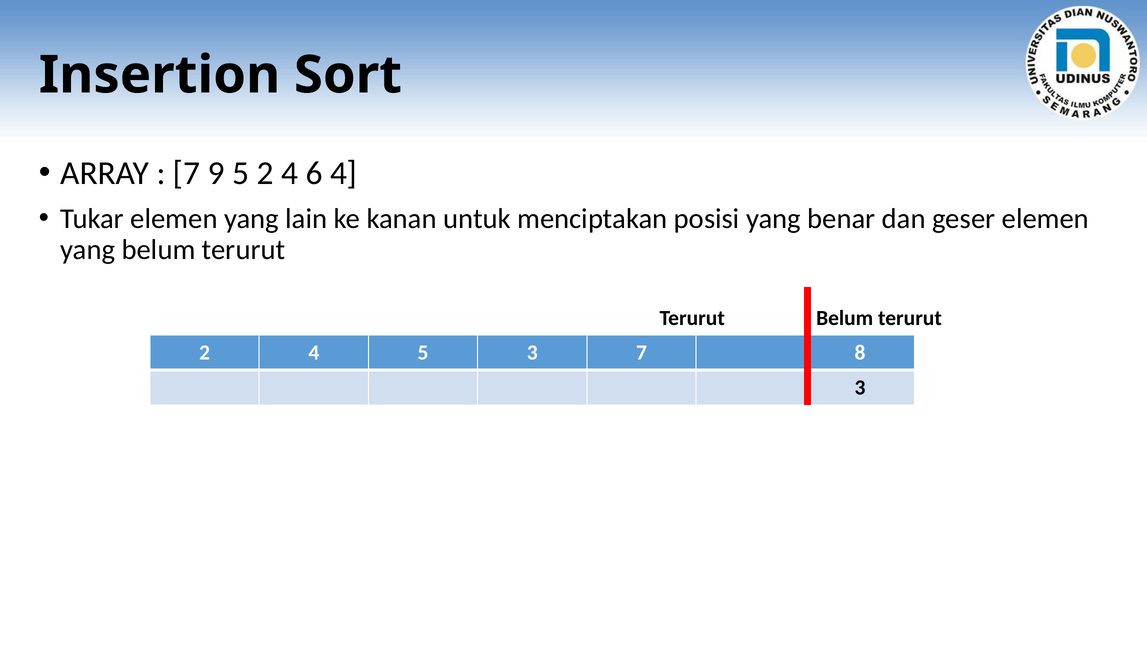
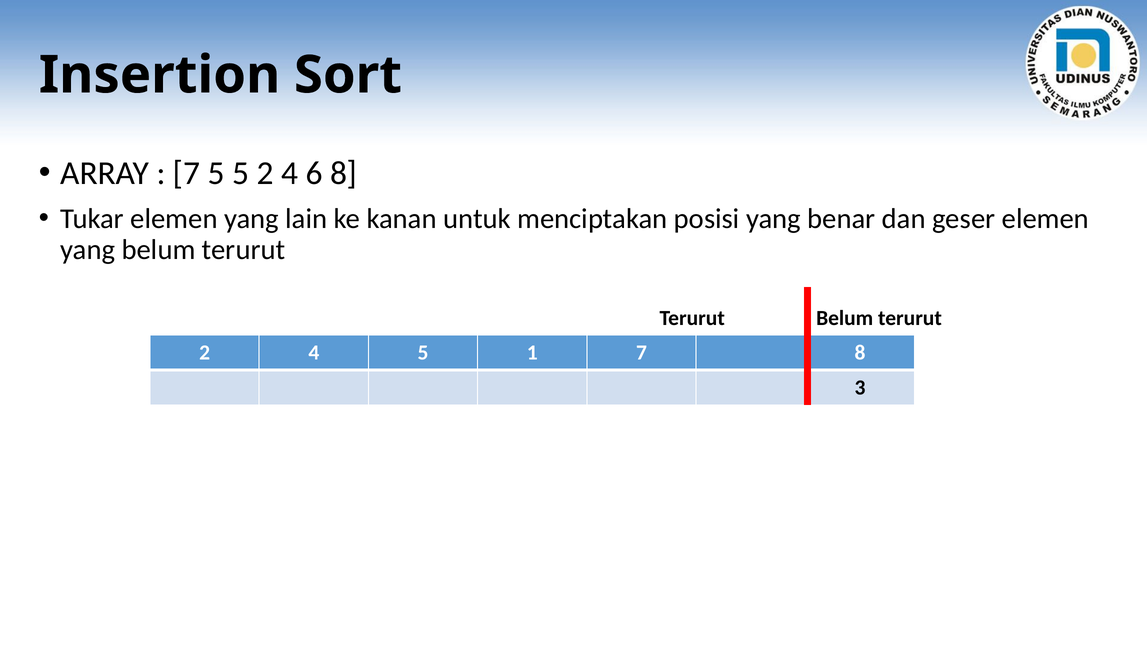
7 9: 9 -> 5
6 4: 4 -> 8
5 3: 3 -> 1
